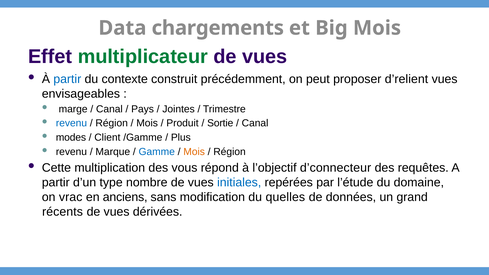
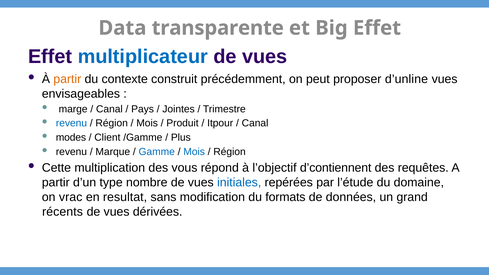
chargements: chargements -> transparente
Big Mois: Mois -> Effet
multiplicateur colour: green -> blue
partir at (67, 79) colour: blue -> orange
d’relient: d’relient -> d’unline
Sortie: Sortie -> Itpour
Mois at (194, 152) colour: orange -> blue
d’connecteur: d’connecteur -> d’contiennent
anciens: anciens -> resultat
quelles: quelles -> formats
